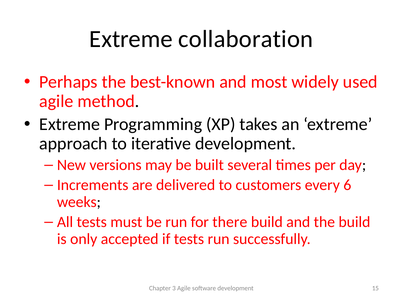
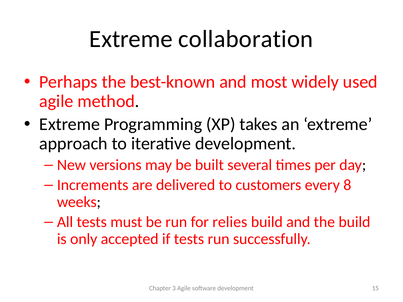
6: 6 -> 8
there: there -> relies
